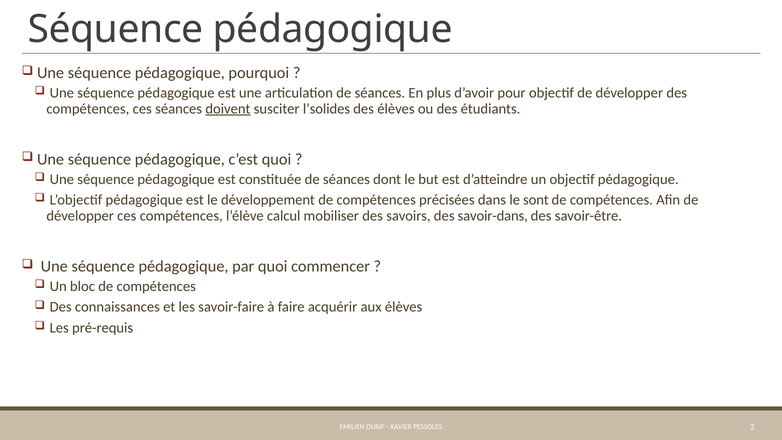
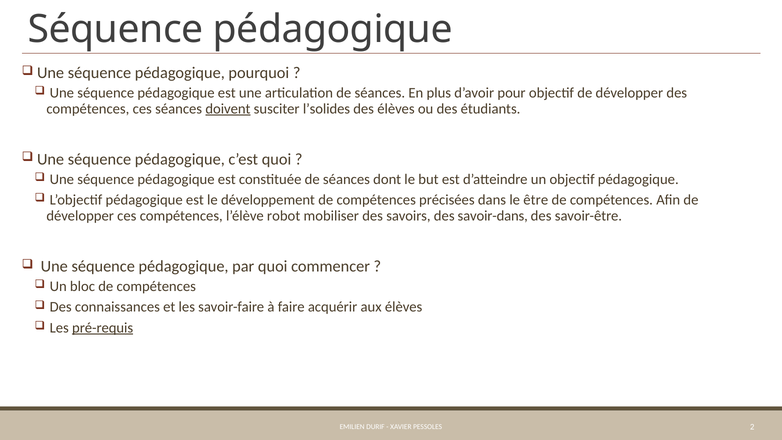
sont: sont -> être
calcul: calcul -> robot
pré-requis underline: none -> present
